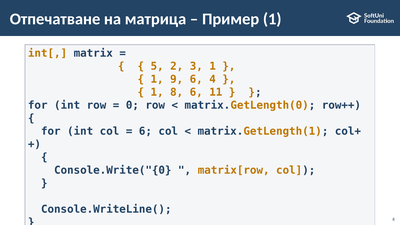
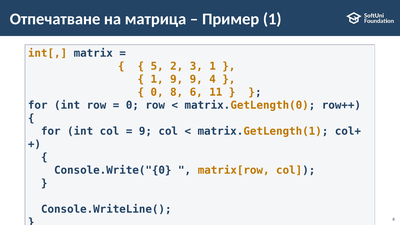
9 6: 6 -> 9
1 at (157, 92): 1 -> 0
6 at (145, 131): 6 -> 9
